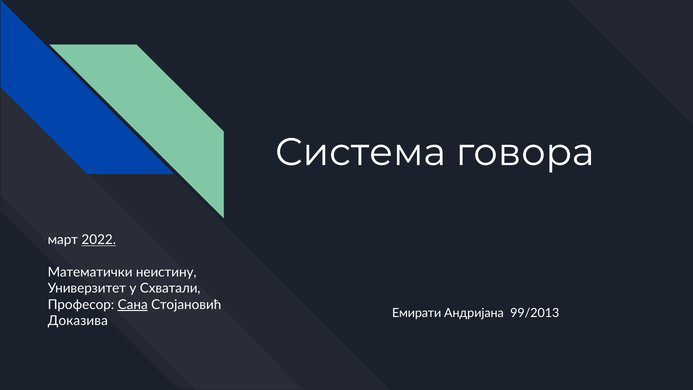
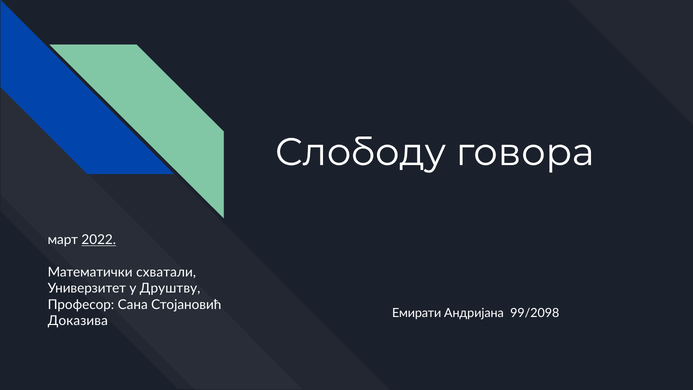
Система: Система -> Слободу
неистину: неистину -> схватали
Схватали: Схватали -> Друштву
Сана underline: present -> none
99/2013: 99/2013 -> 99/2098
